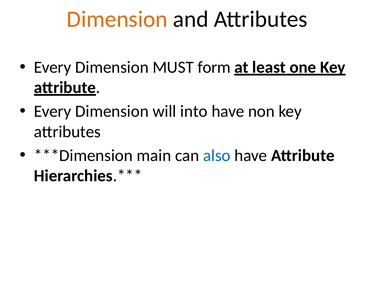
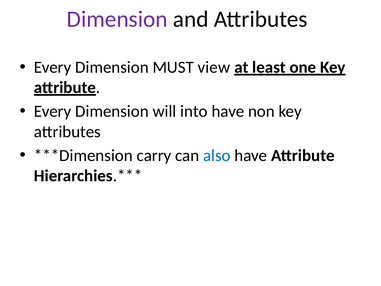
Dimension at (117, 19) colour: orange -> purple
form: form -> view
main: main -> carry
